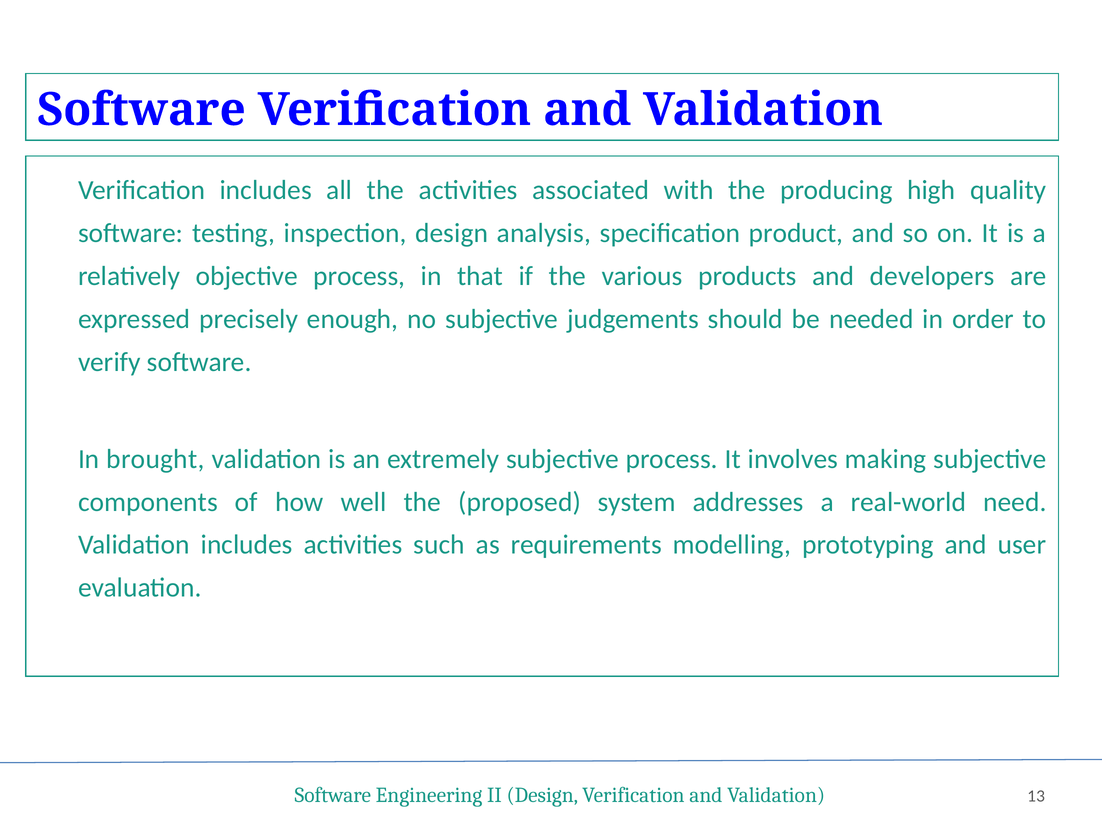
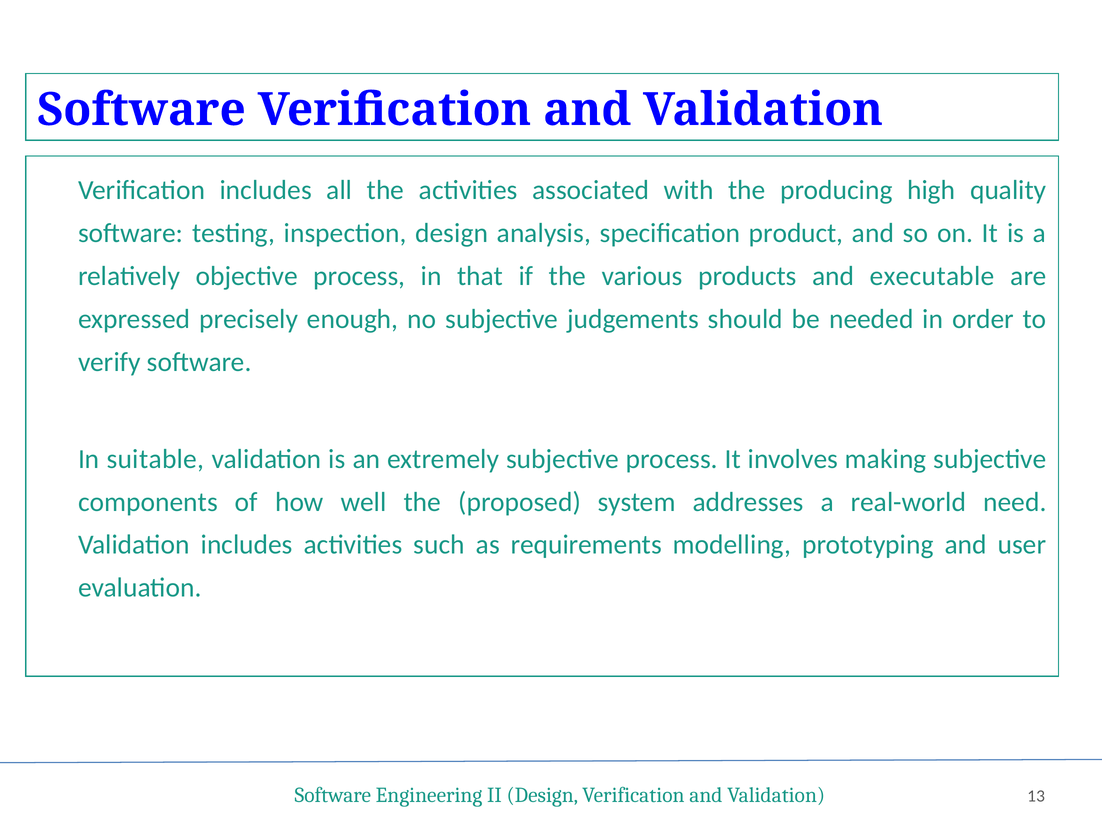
developers: developers -> executable
brought: brought -> suitable
